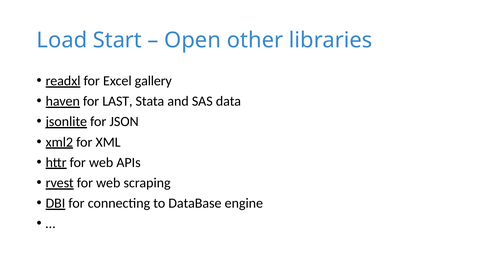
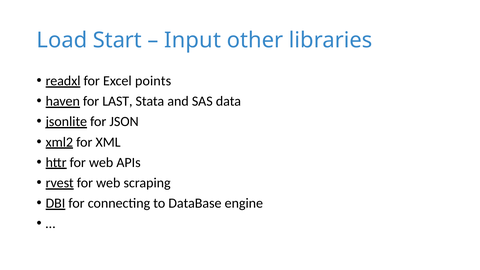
Open: Open -> Input
gallery: gallery -> points
